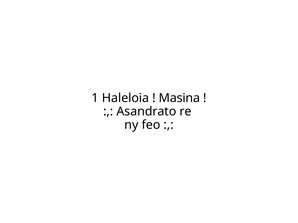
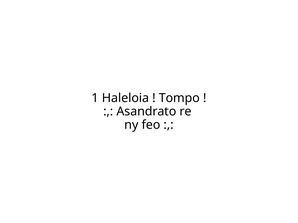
Masina: Masina -> Tompo
